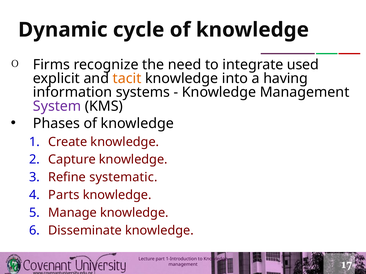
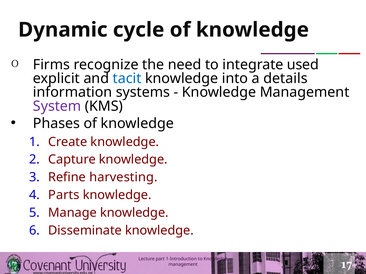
tacit colour: orange -> blue
having: having -> details
systematic: systematic -> harvesting
